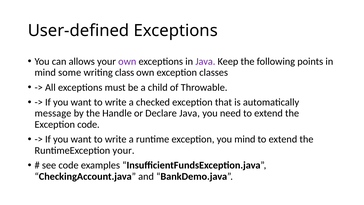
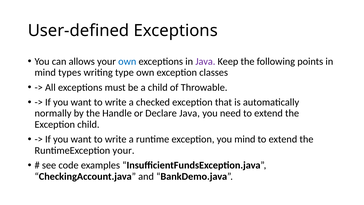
own at (127, 61) colour: purple -> blue
some: some -> types
class: class -> type
message: message -> normally
Exception code: code -> child
